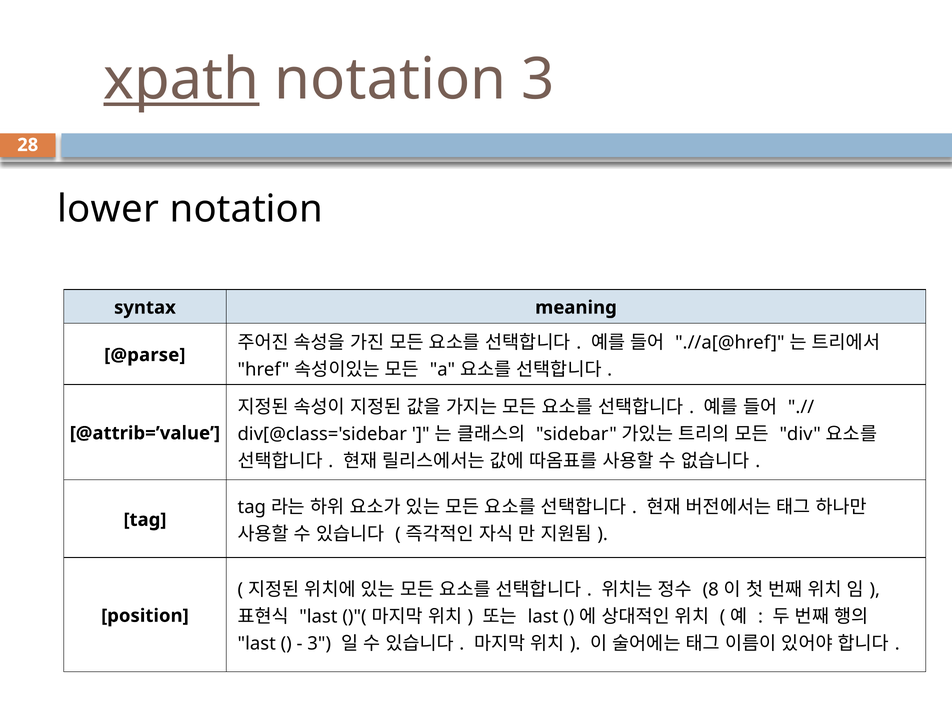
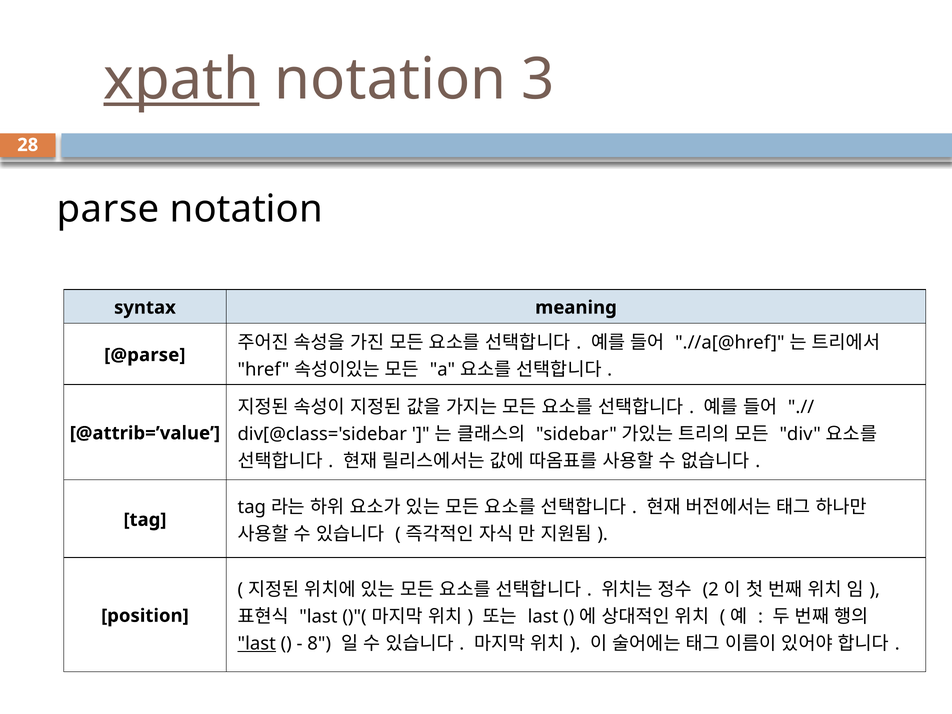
lower: lower -> parse
8: 8 -> 2
last at (257, 644) underline: none -> present
3 at (319, 644): 3 -> 8
